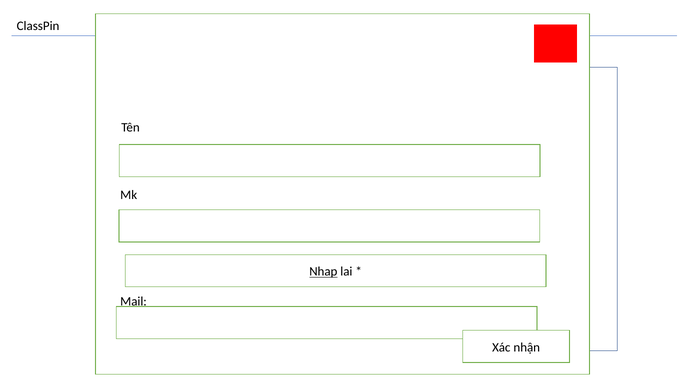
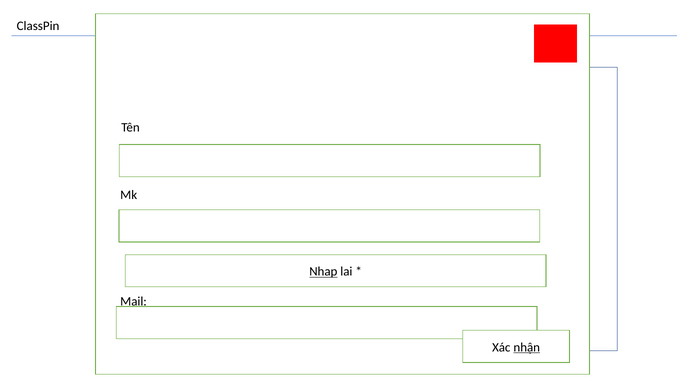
nhận underline: none -> present
